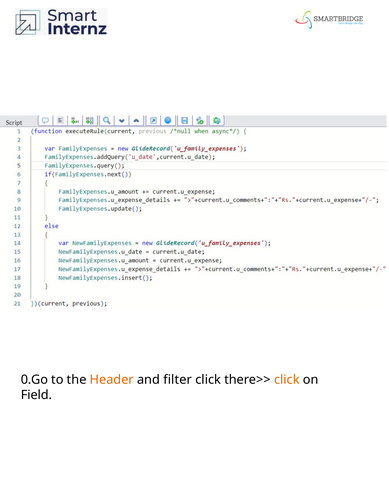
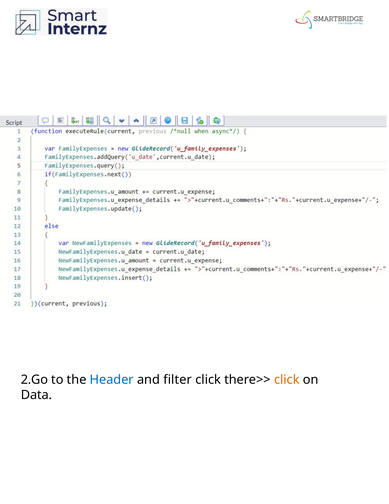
0.Go: 0.Go -> 2.Go
Header colour: orange -> blue
Field: Field -> Data
